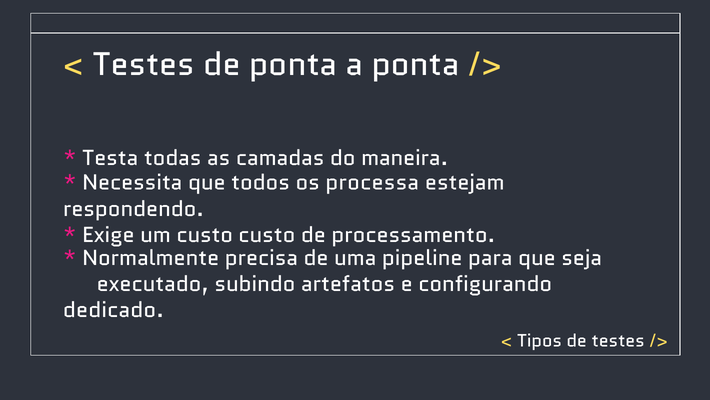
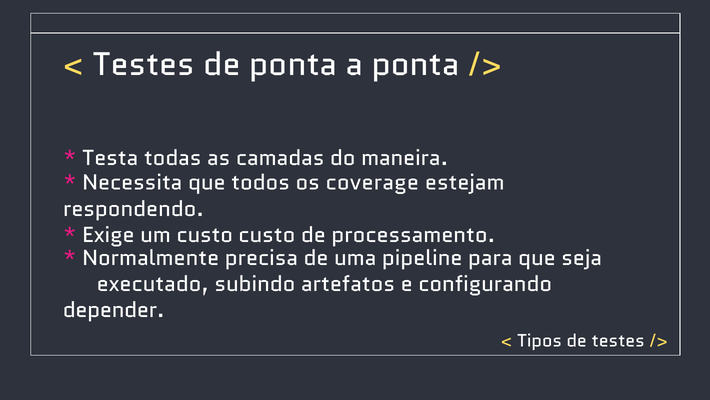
processa: processa -> coverage
dedicado: dedicado -> depender
